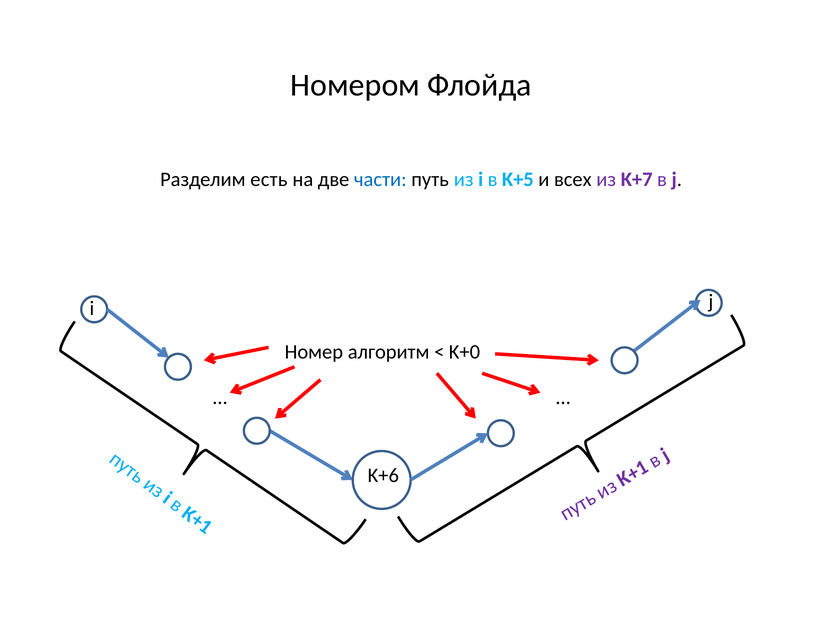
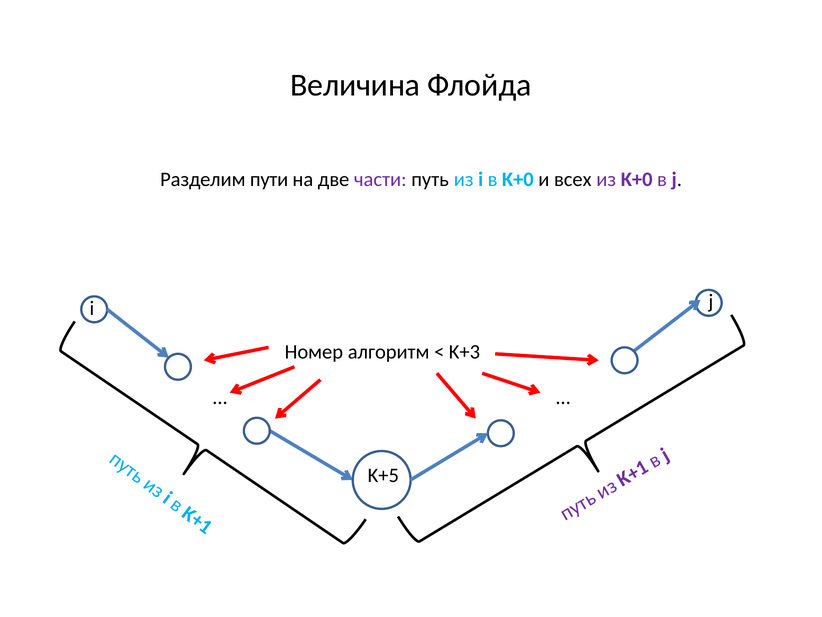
Номером: Номером -> Величина
есть: есть -> пути
части colour: blue -> purple
в K+5: K+5 -> K+0
из K+7: K+7 -> K+0
K+0: K+0 -> K+3
K+6: K+6 -> K+5
